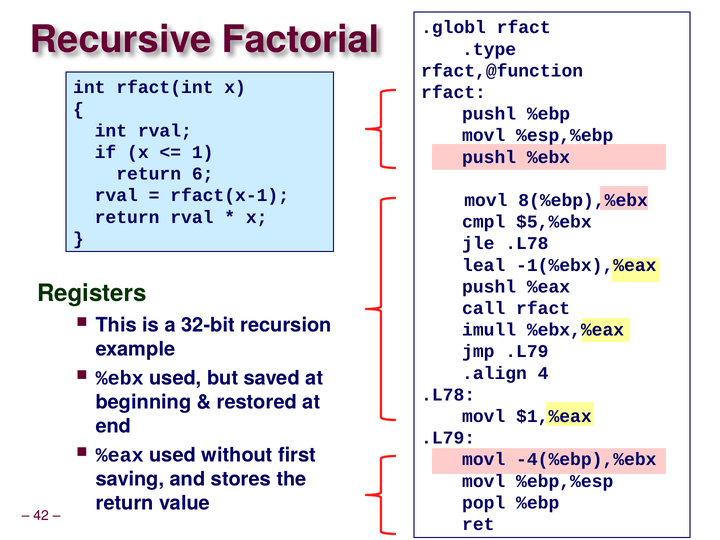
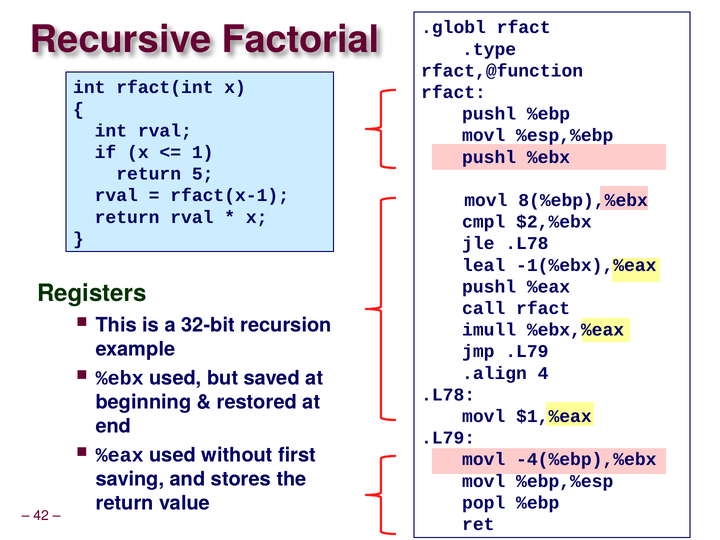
6: 6 -> 5
$5,%ebx: $5,%ebx -> $2,%ebx
